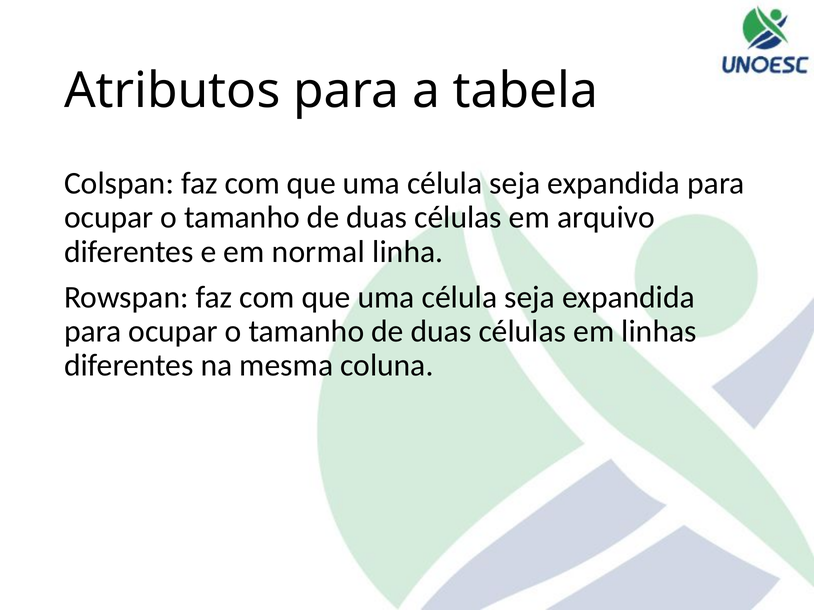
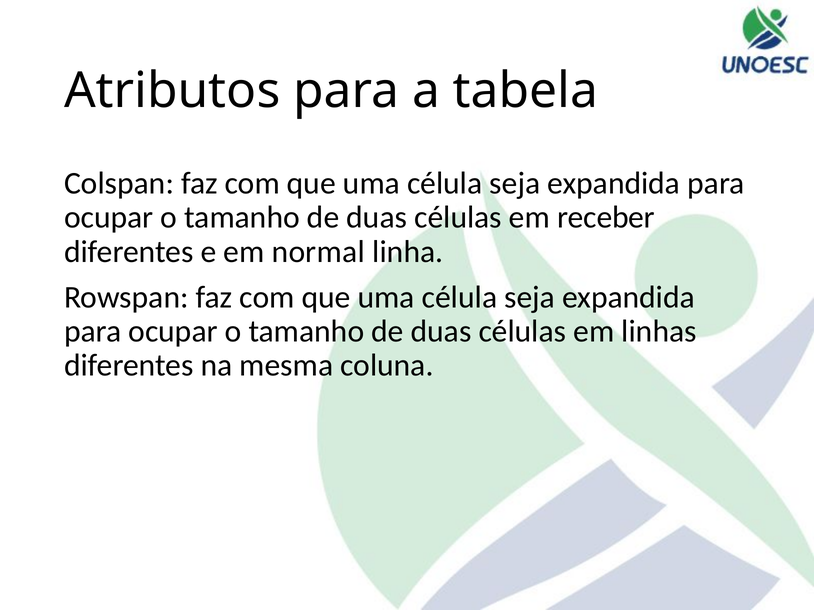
arquivo: arquivo -> receber
